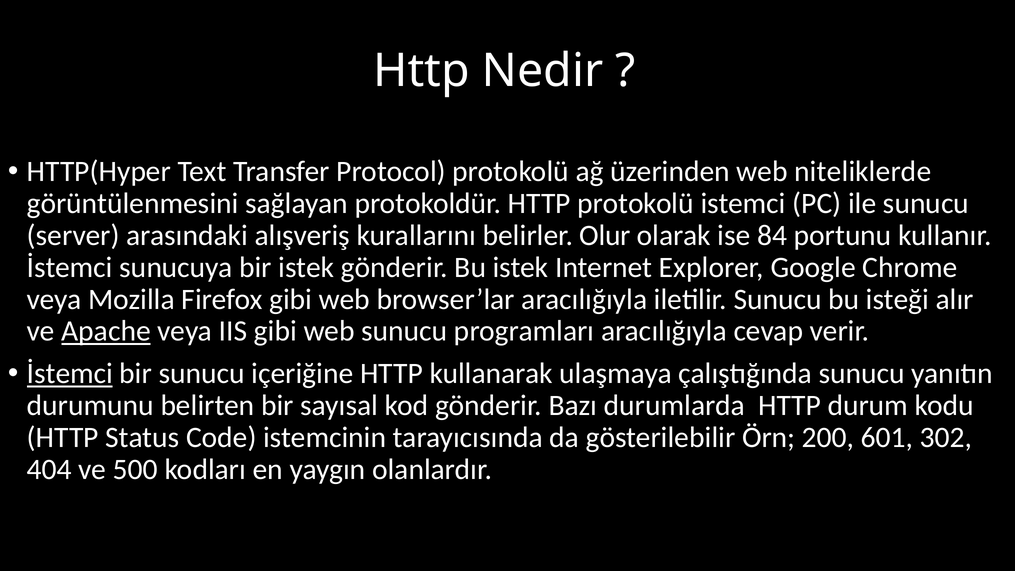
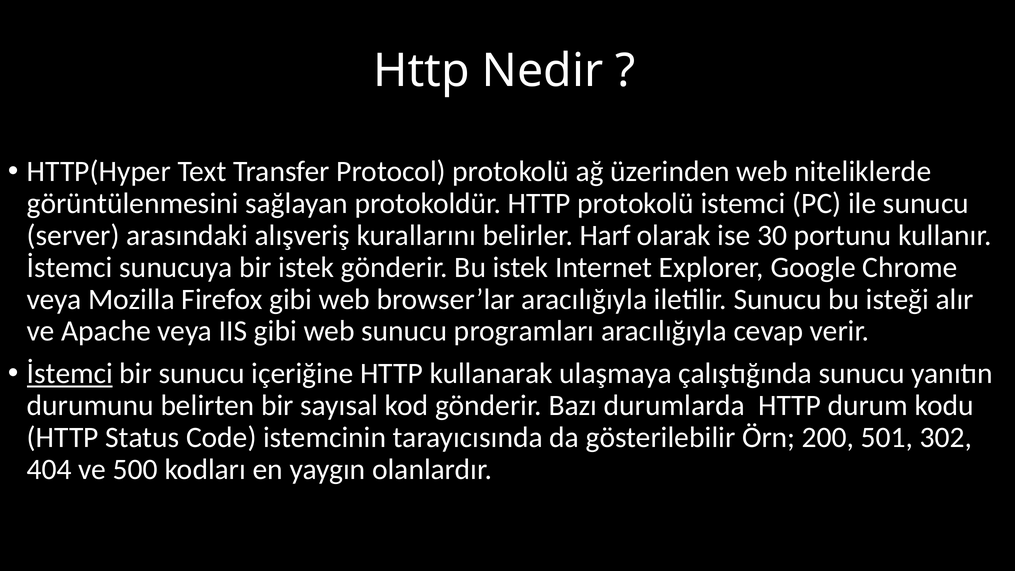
Olur: Olur -> Harf
84: 84 -> 30
Apache underline: present -> none
601: 601 -> 501
